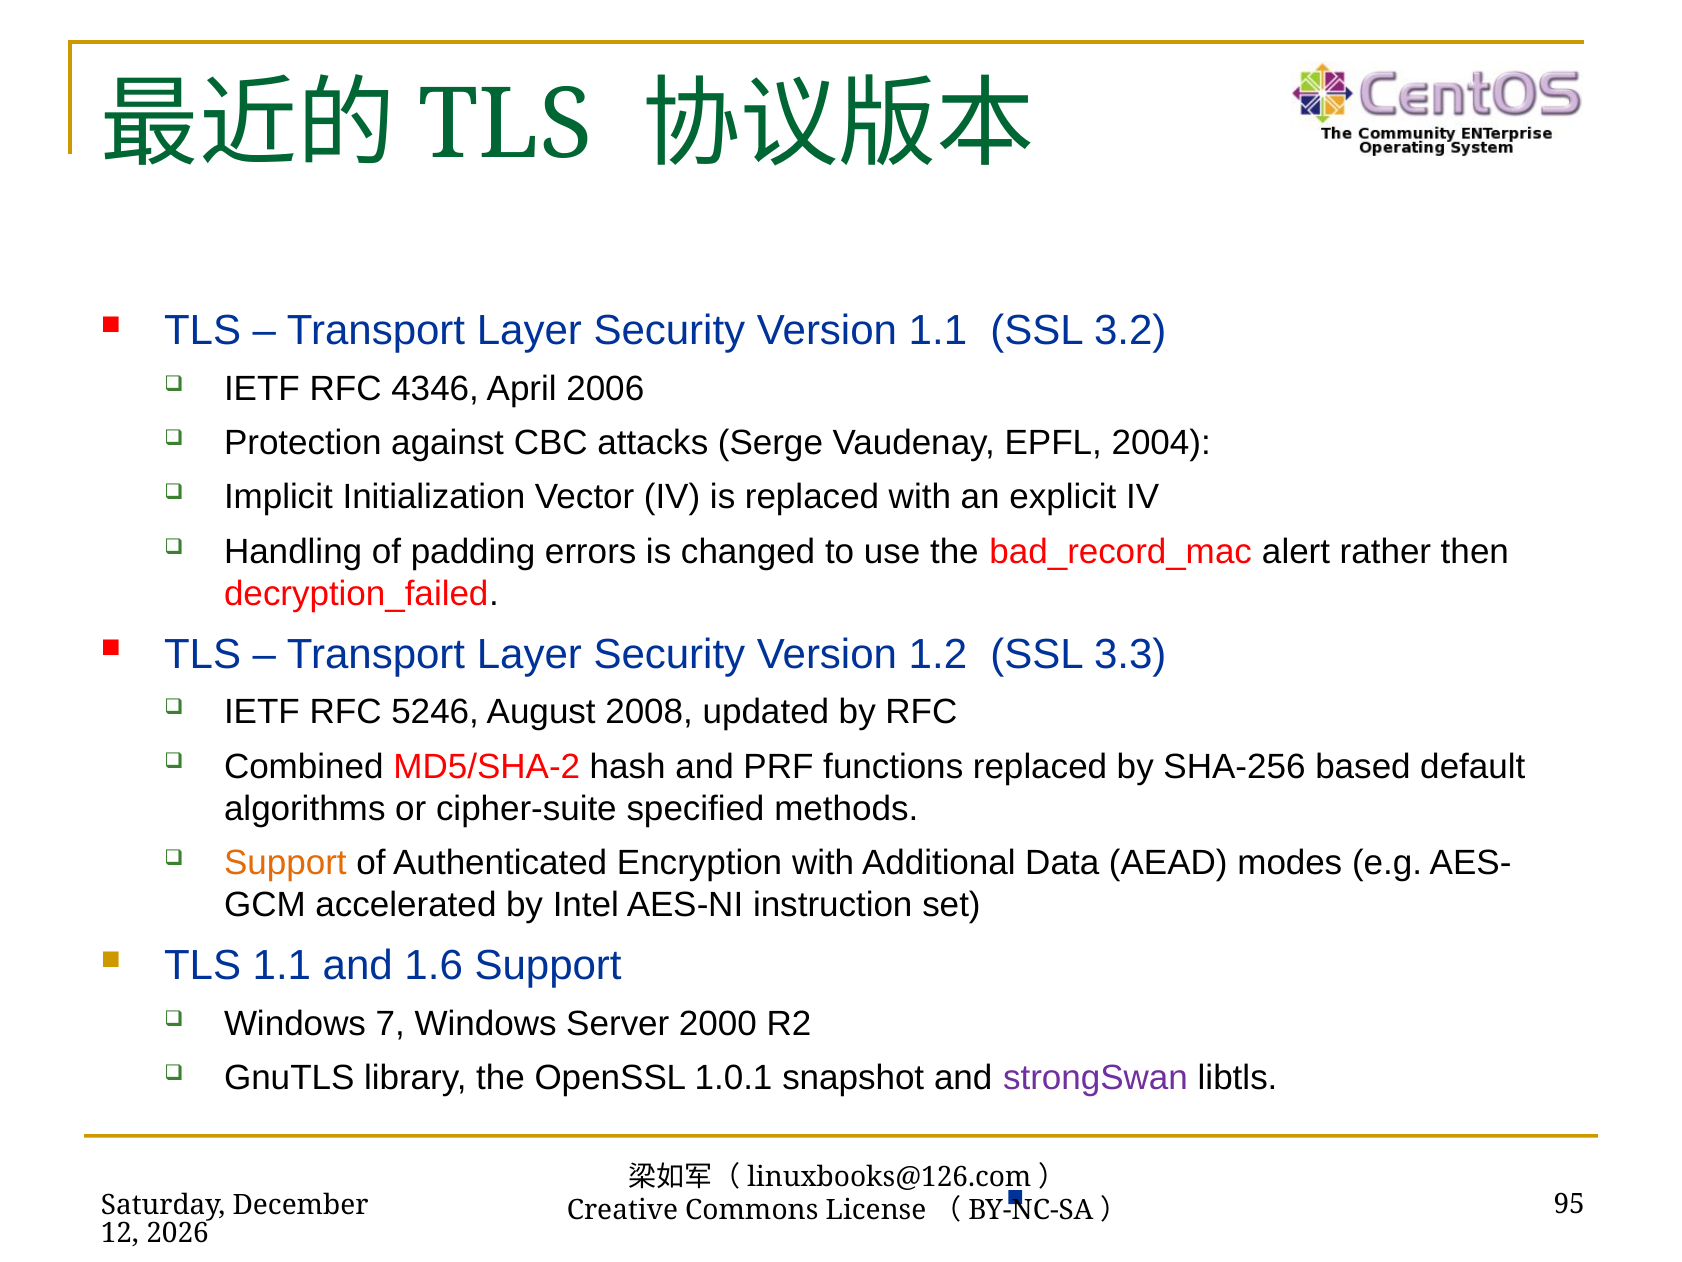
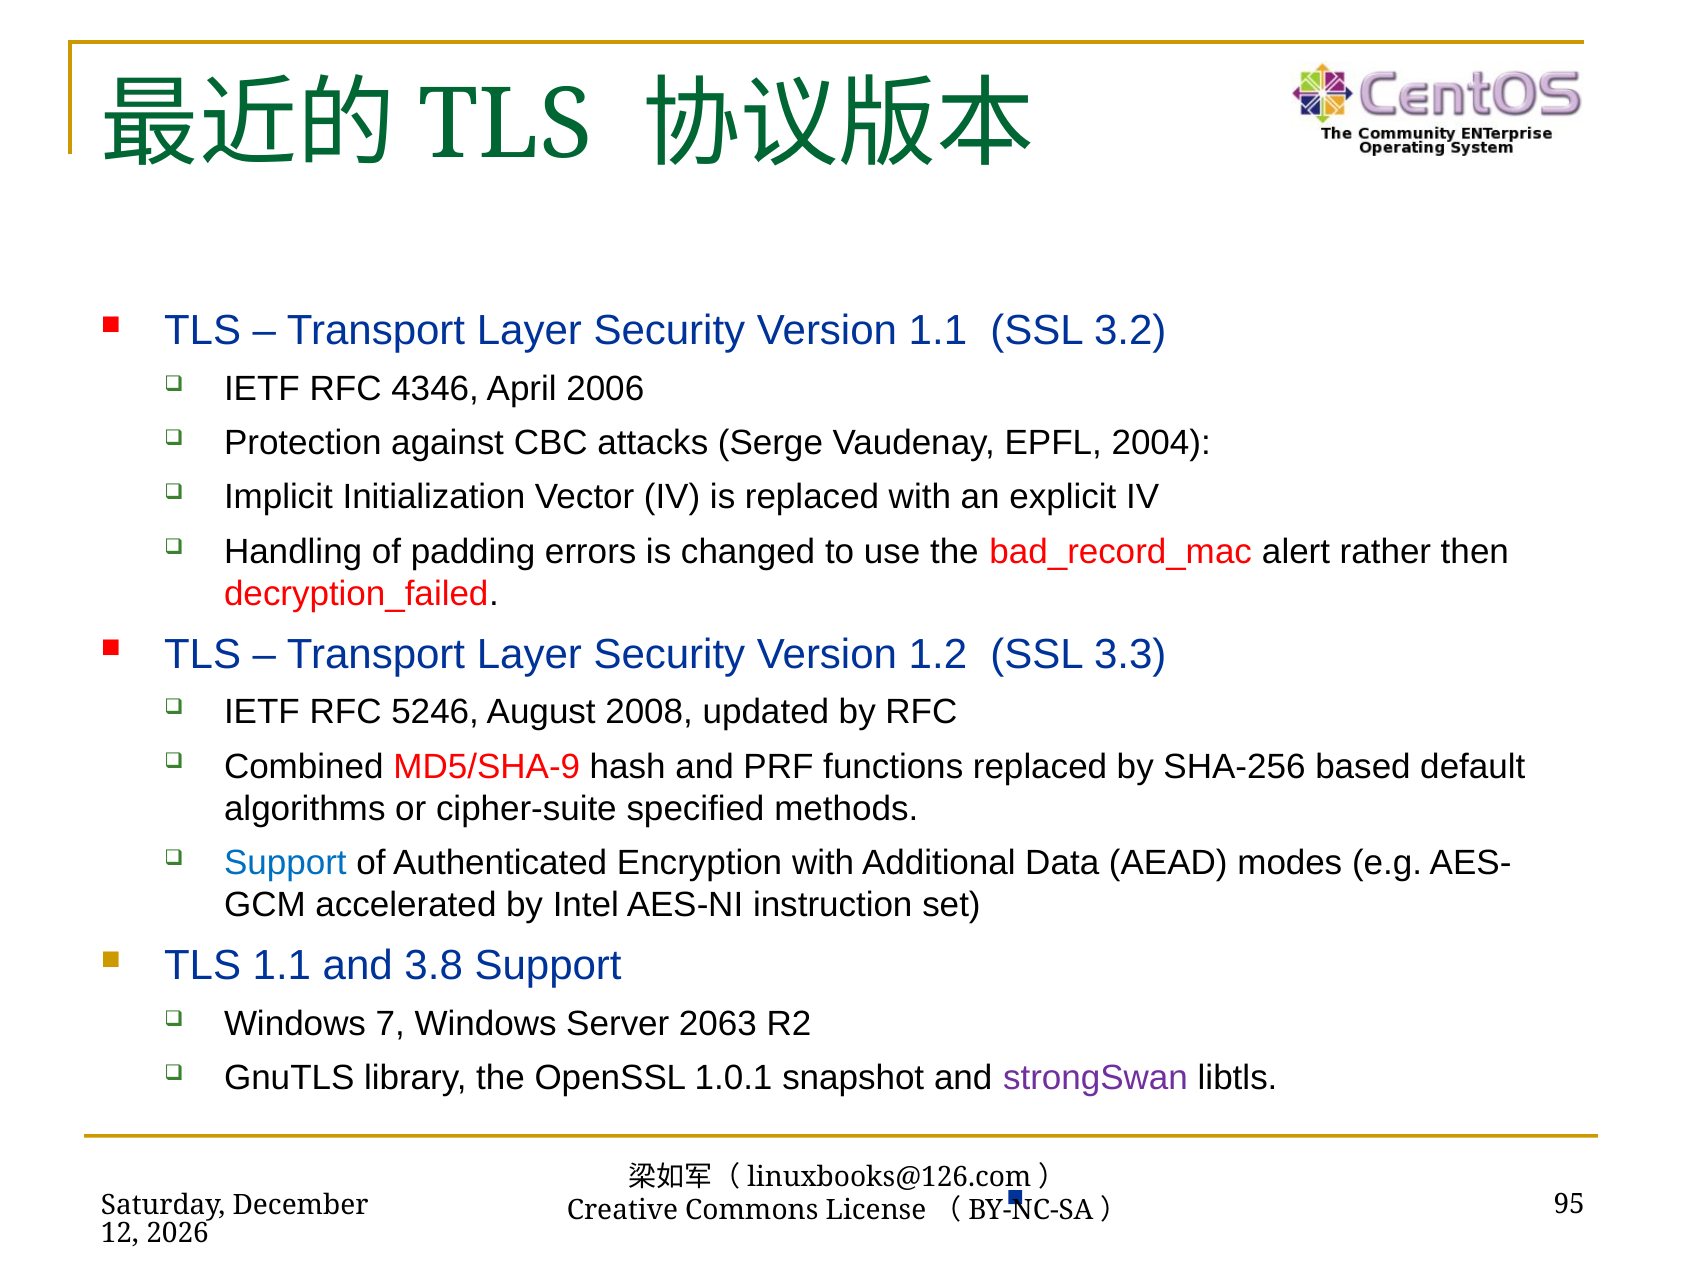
MD5/SHA-2: MD5/SHA-2 -> MD5/SHA-9
Support at (285, 862) colour: orange -> blue
1.6: 1.6 -> 3.8
2000: 2000 -> 2063
